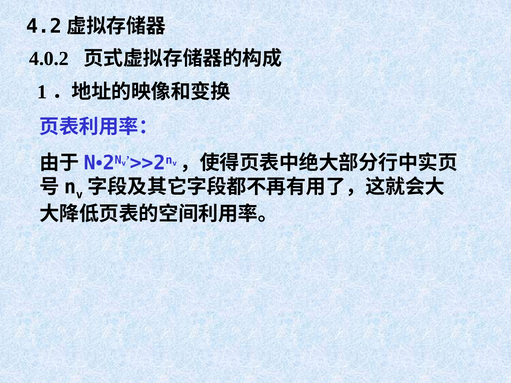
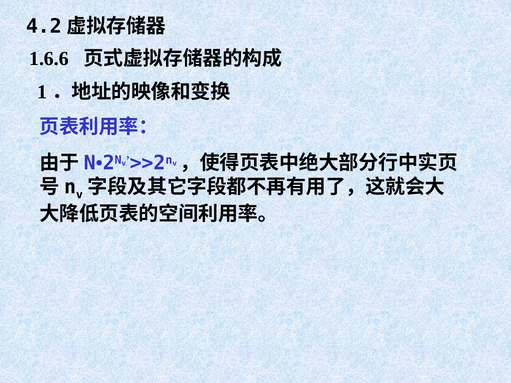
4.0.2: 4.0.2 -> 1.6.6
